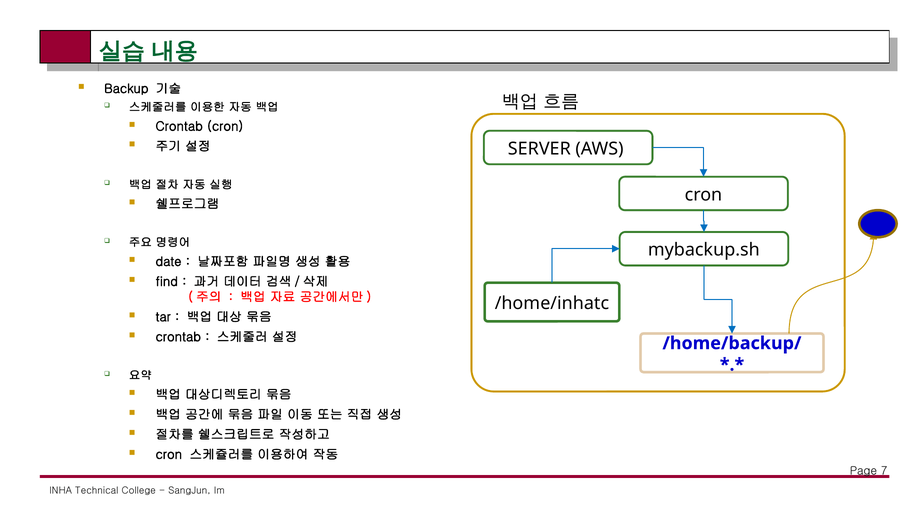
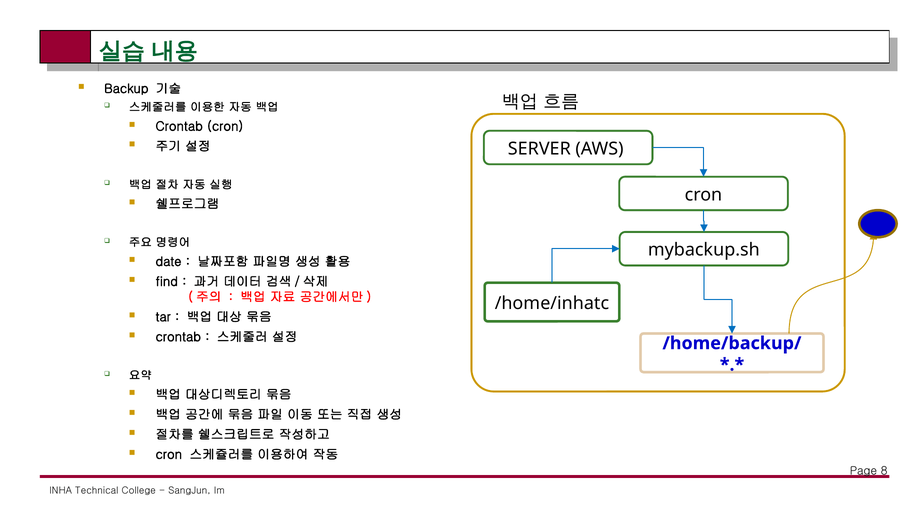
7: 7 -> 8
